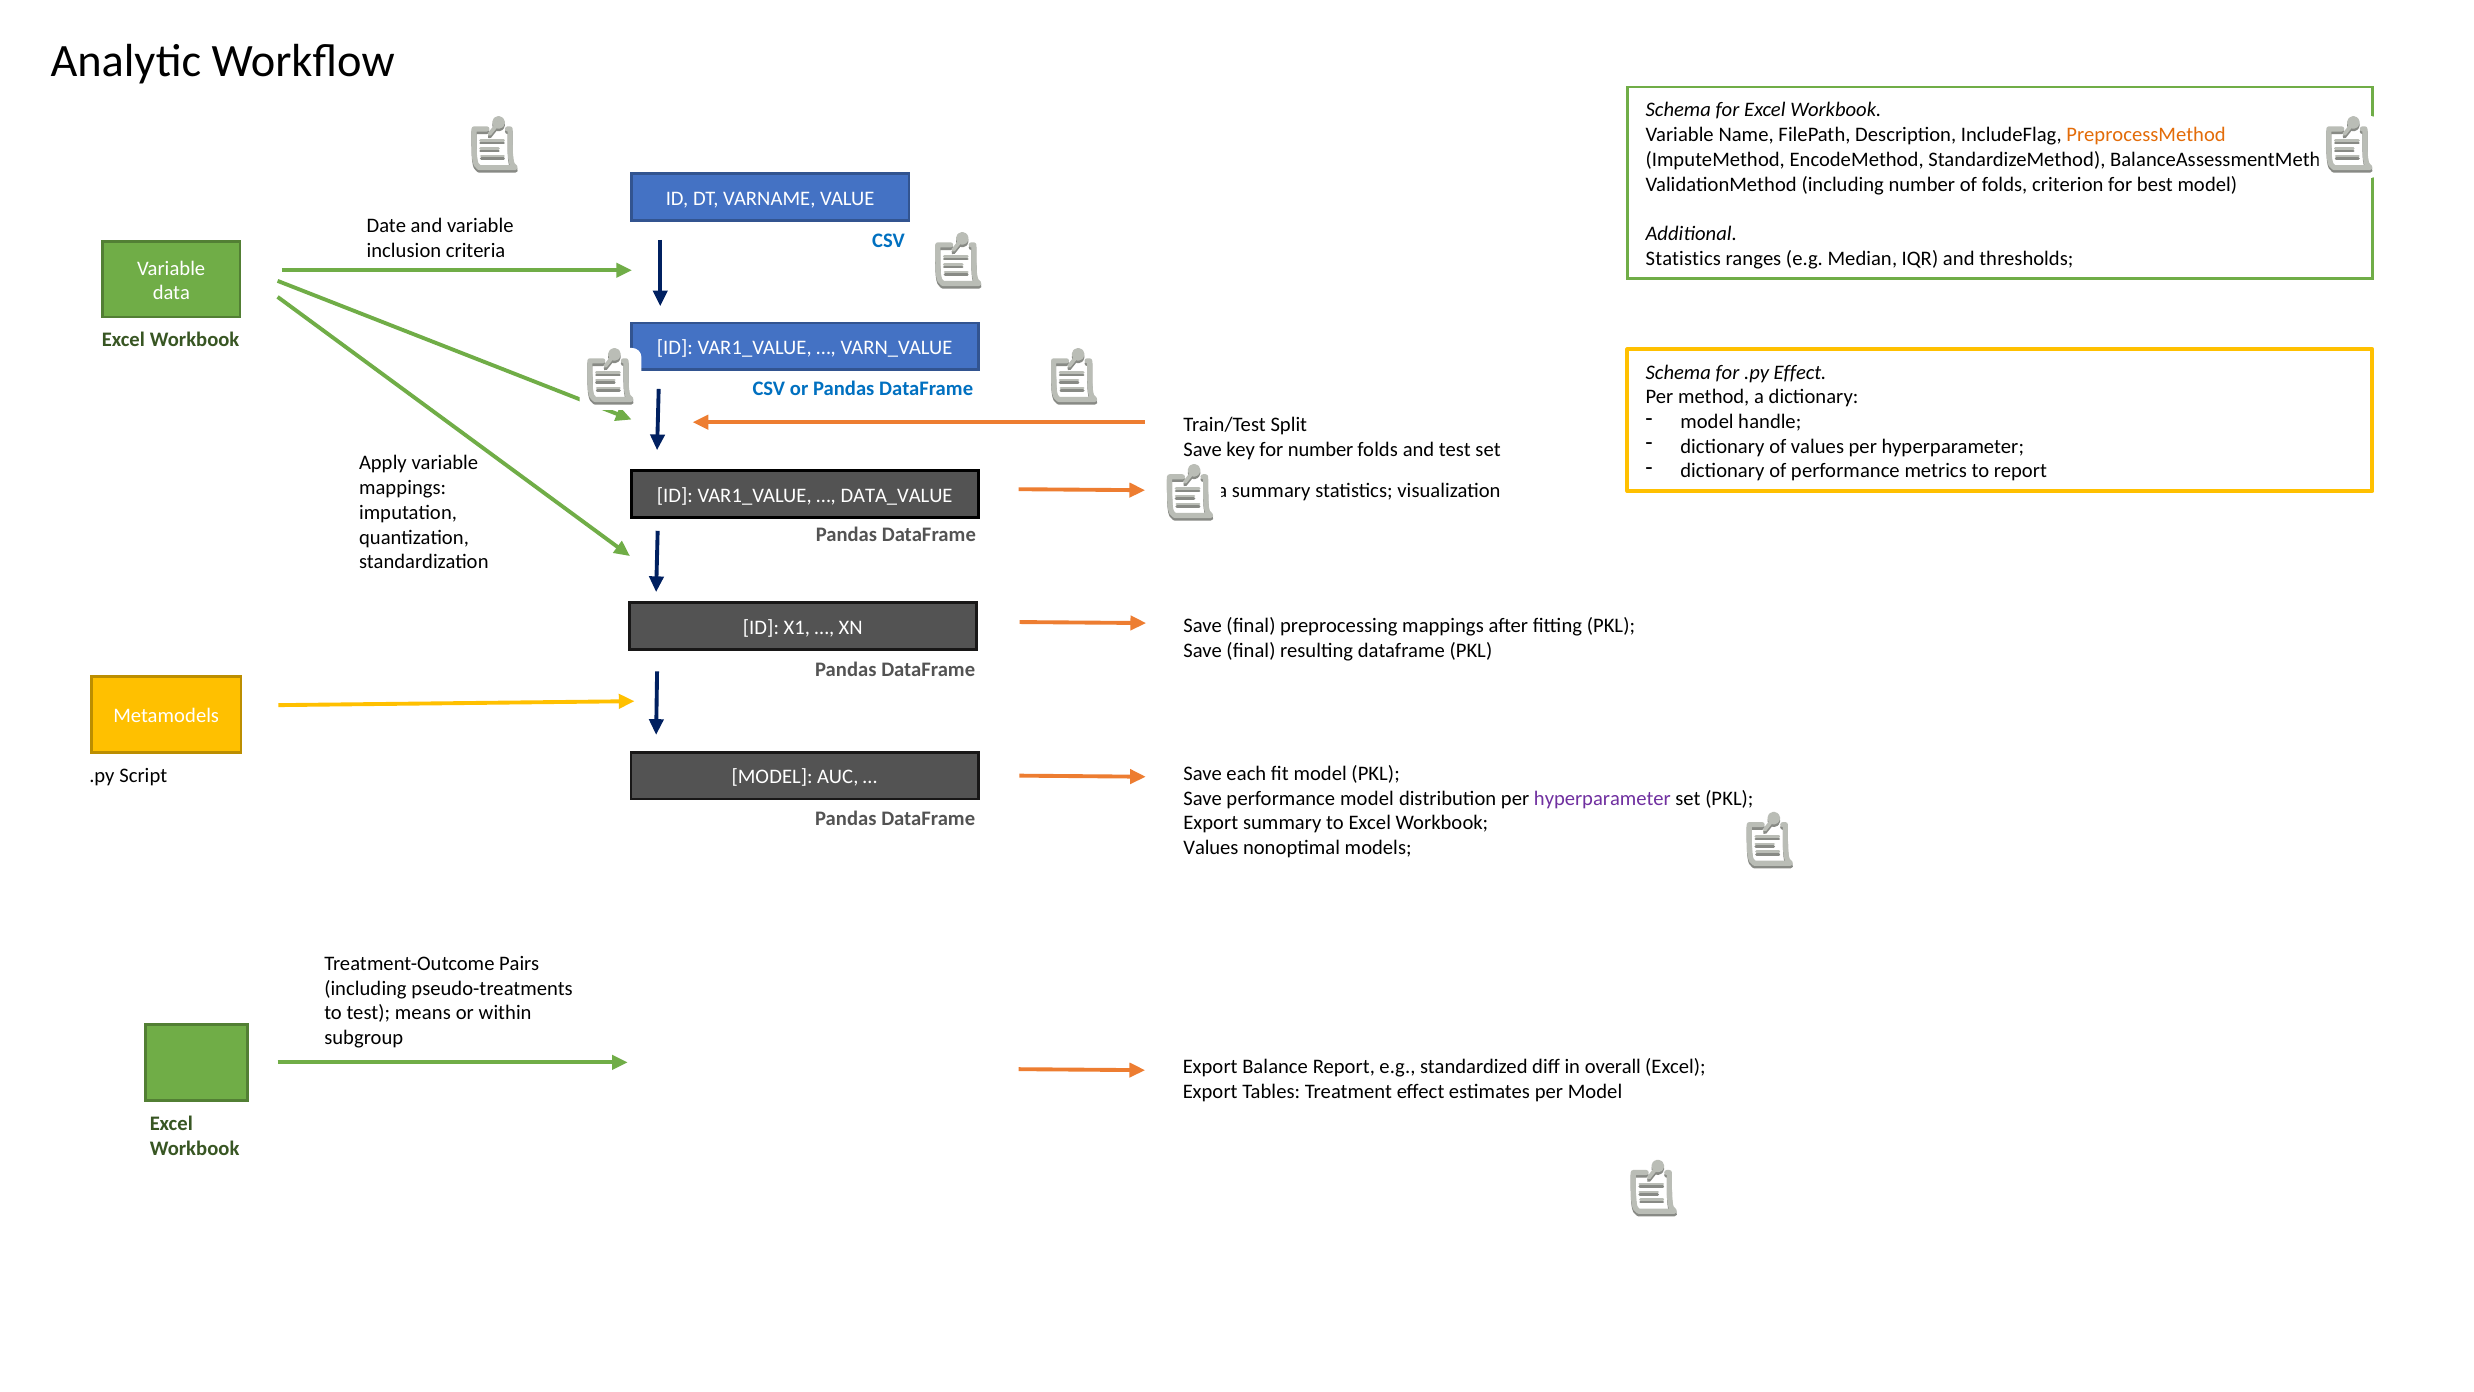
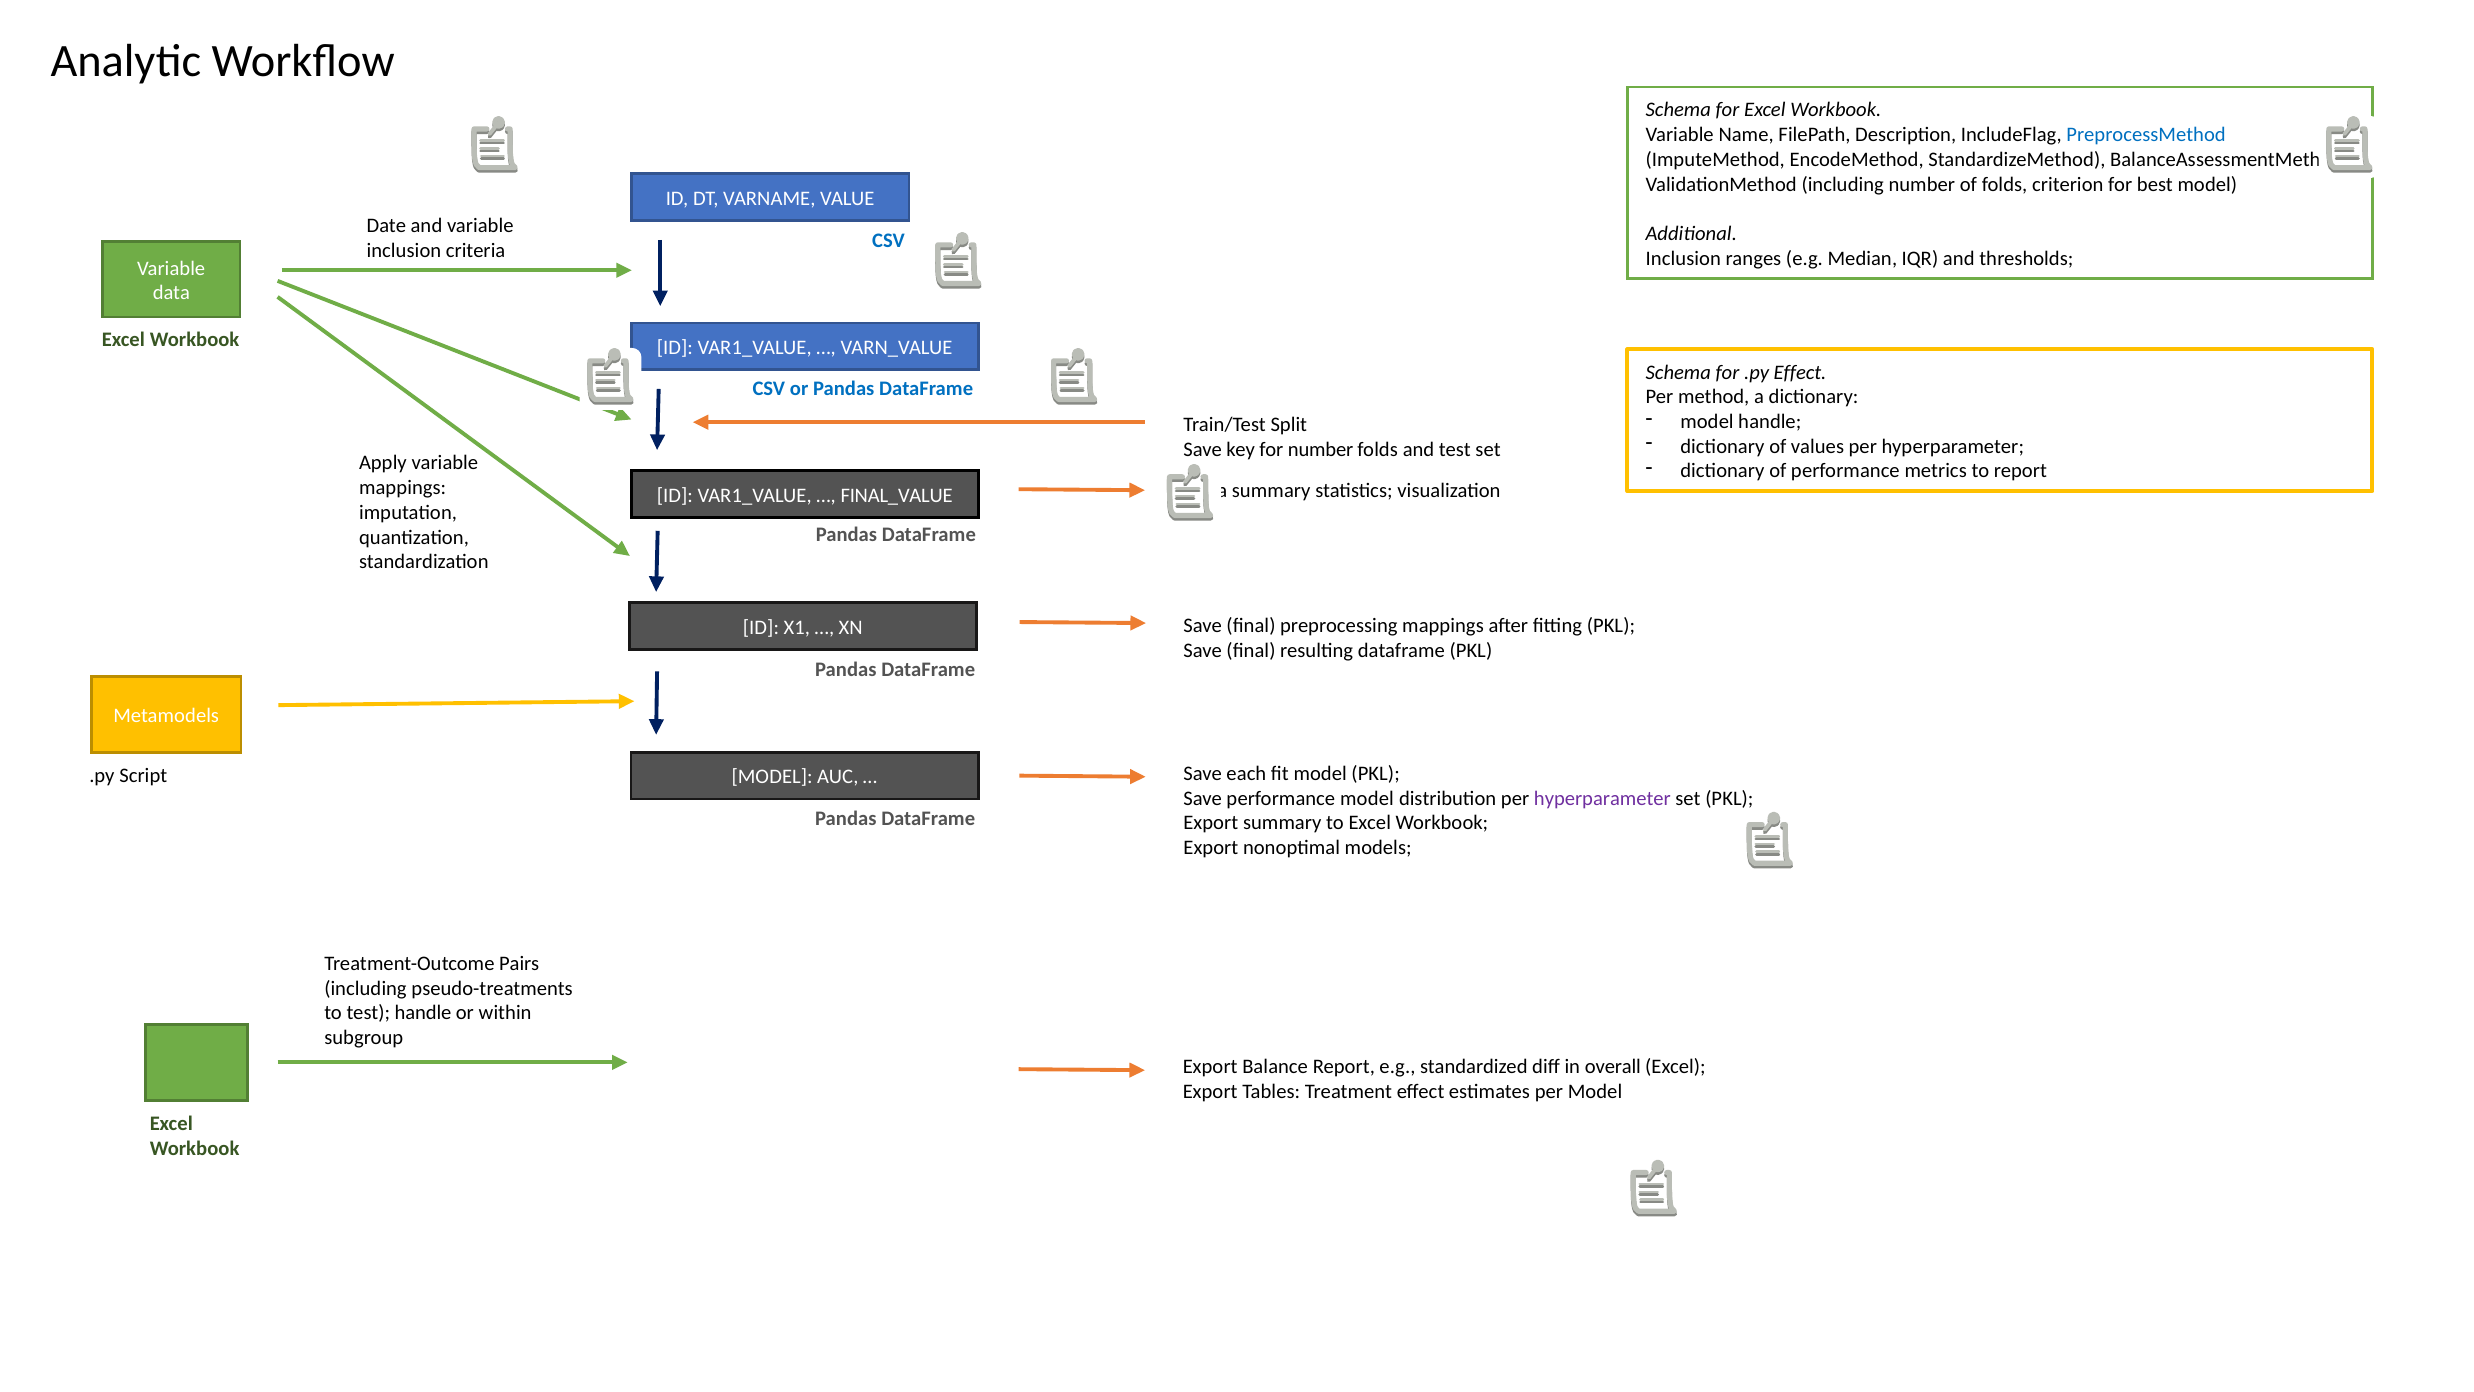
PreprocessMethod colour: orange -> blue
Statistics at (1683, 258): Statistics -> Inclusion
DATA_VALUE: DATA_VALUE -> FINAL_VALUE
Values at (1211, 847): Values -> Export
test means: means -> handle
